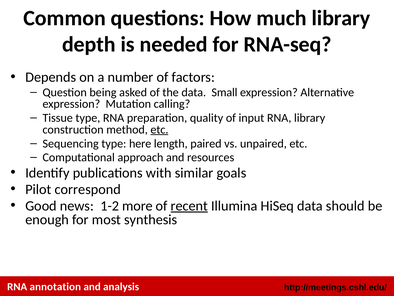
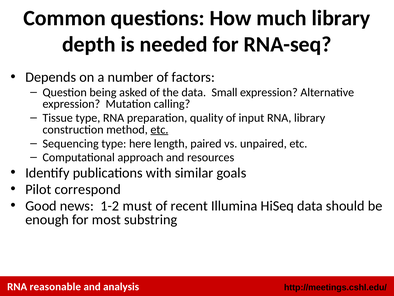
more: more -> must
recent underline: present -> none
synthesis: synthesis -> substring
annotation: annotation -> reasonable
